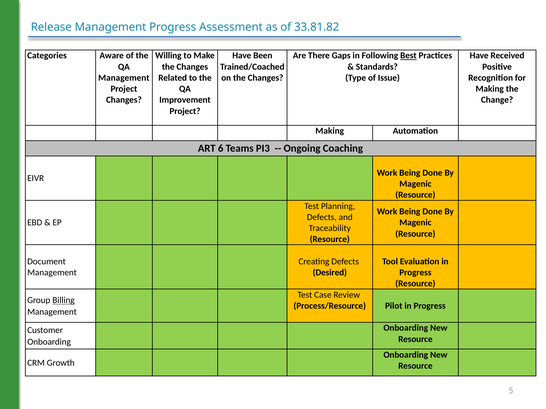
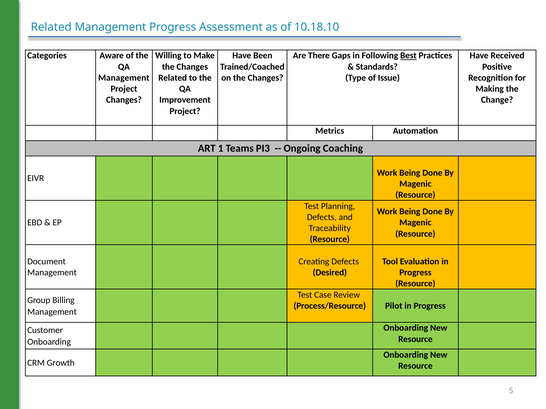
Release at (51, 27): Release -> Related
33.81.82: 33.81.82 -> 10.18.10
Making at (330, 131): Making -> Metrics
6: 6 -> 1
Billing underline: present -> none
